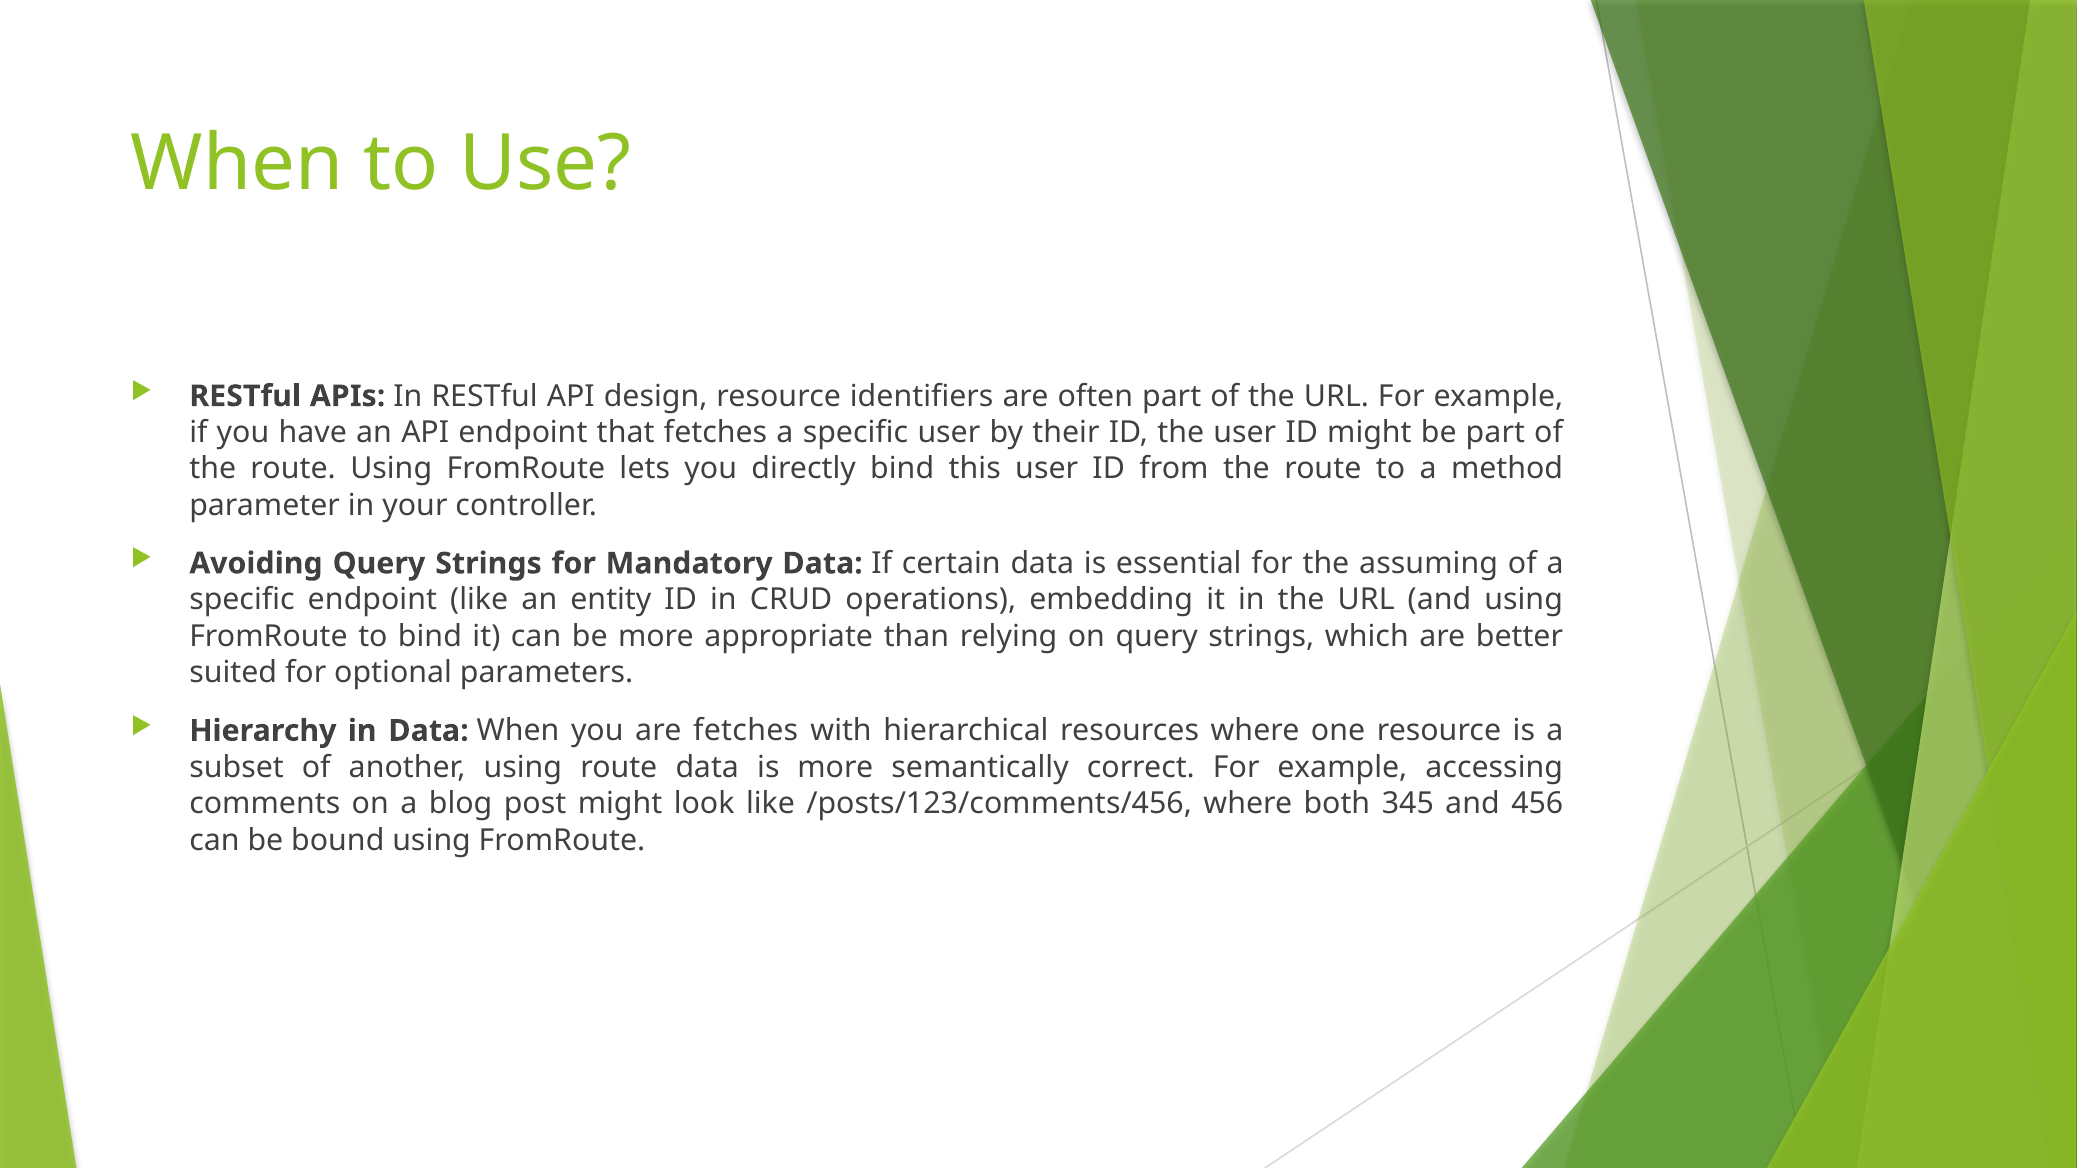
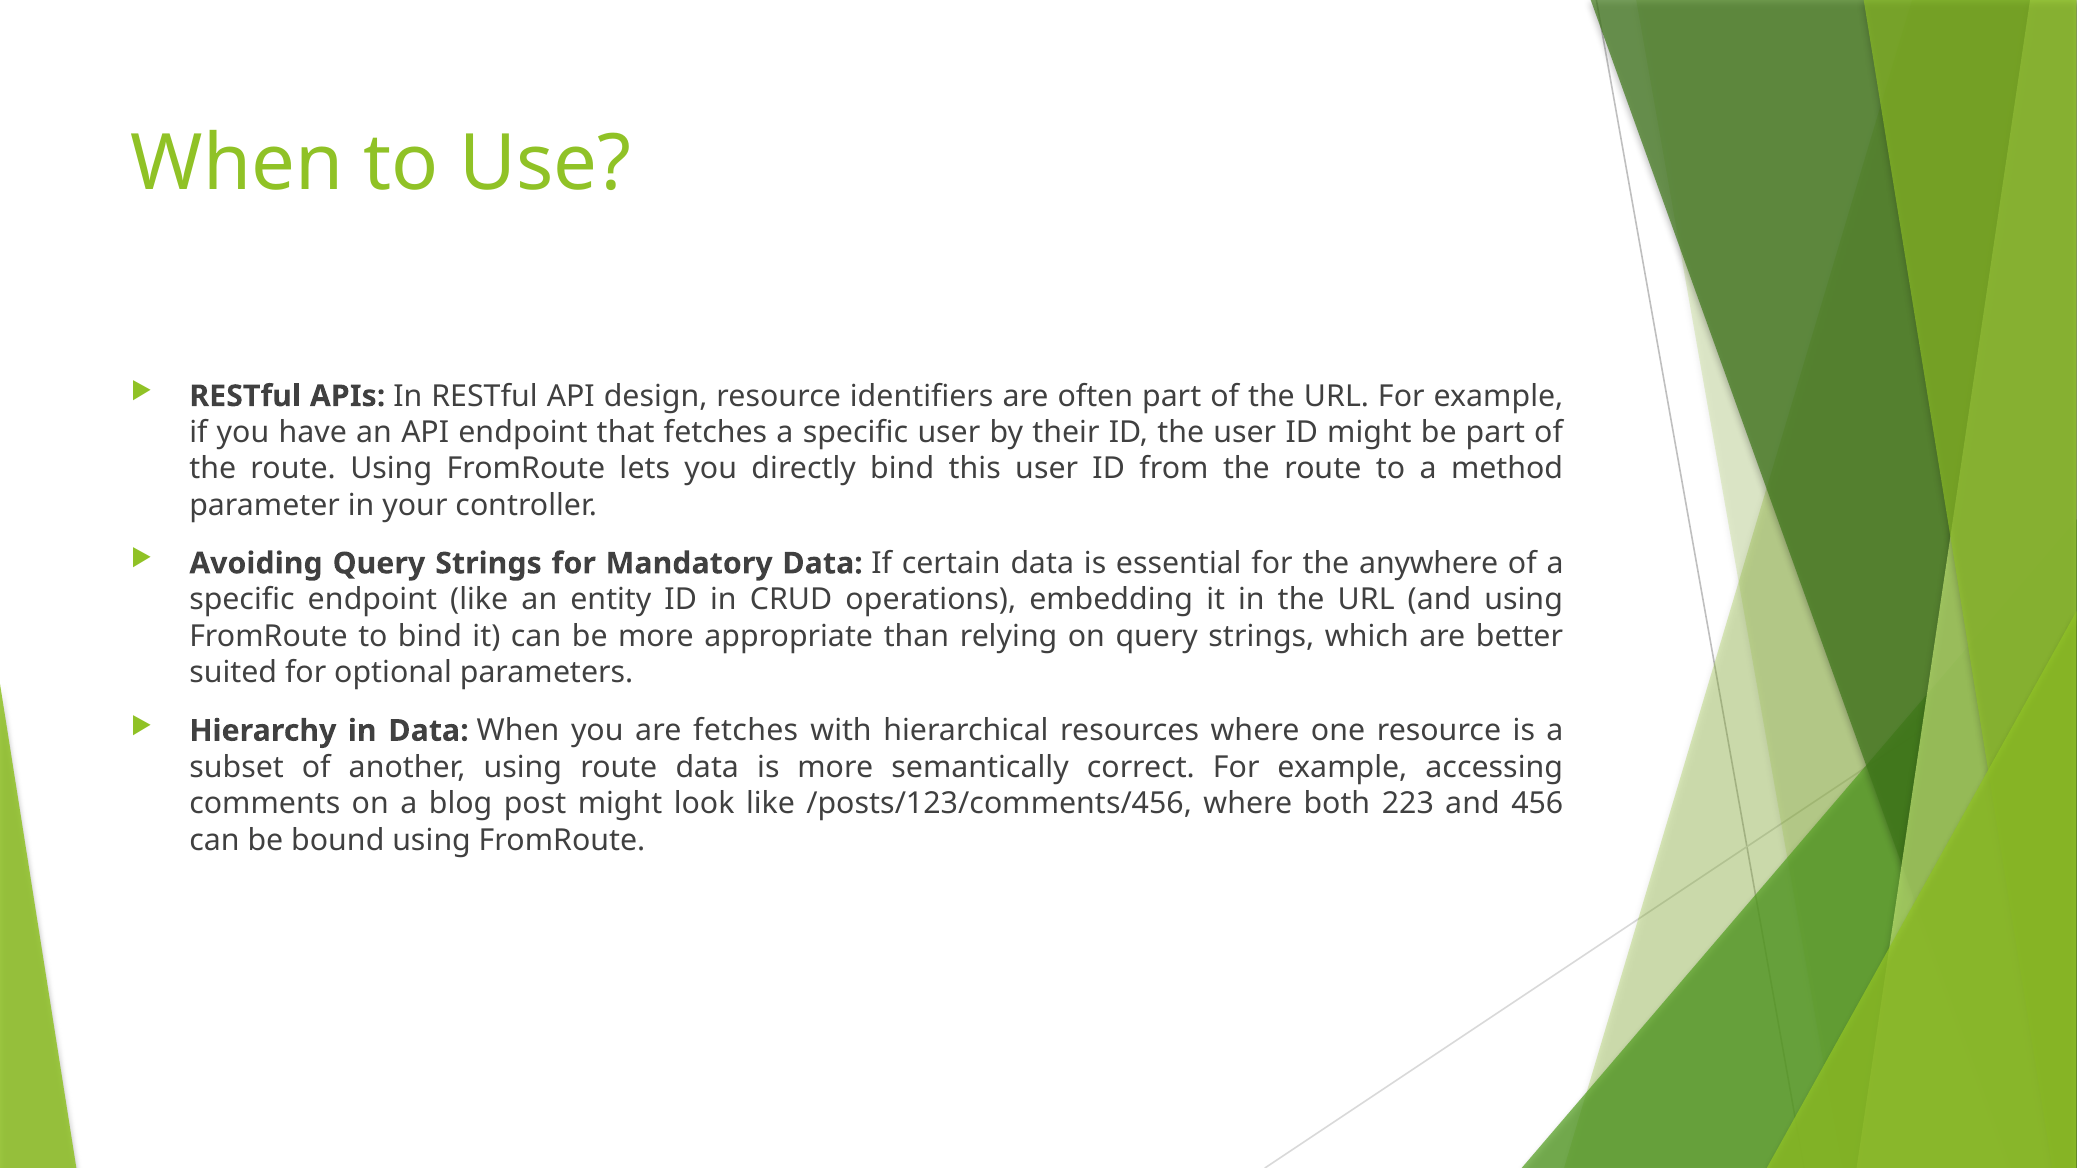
assuming: assuming -> anywhere
345: 345 -> 223
